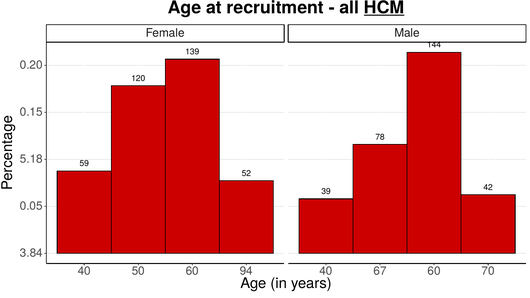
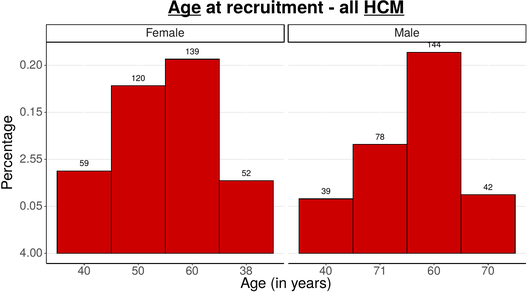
Age at (185, 8) underline: none -> present
5.18: 5.18 -> 2.55
3.84: 3.84 -> 4.00
94: 94 -> 38
67: 67 -> 71
